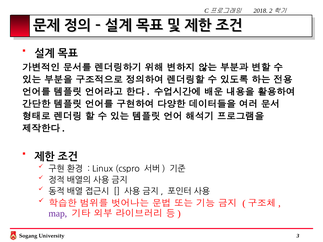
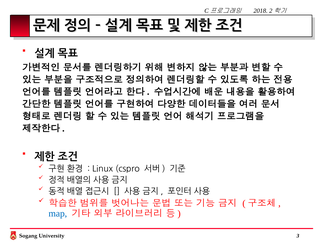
map colour: purple -> blue
